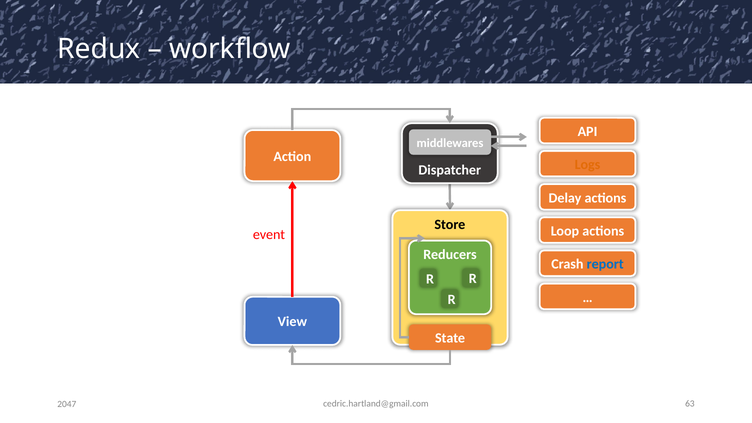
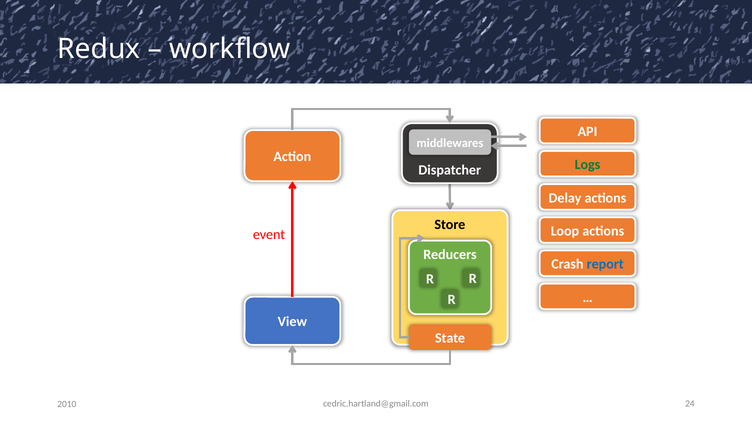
Logs colour: orange -> green
63: 63 -> 24
2047: 2047 -> 2010
